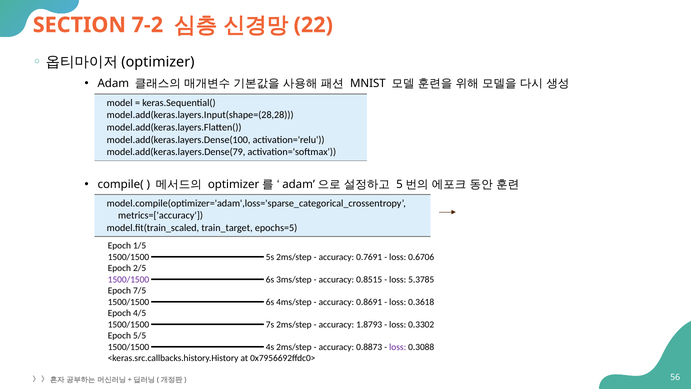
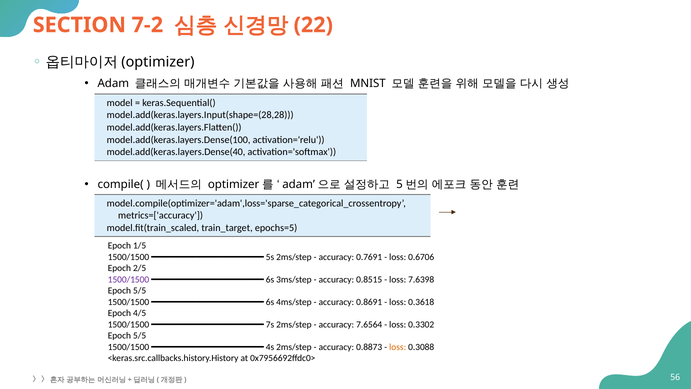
model.add(keras.layers.Dense(79: model.add(keras.layers.Dense(79 -> model.add(keras.layers.Dense(40
5.3785: 5.3785 -> 7.6398
7/5 at (140, 291): 7/5 -> 5/5
1.8793: 1.8793 -> 7.6564
loss at (398, 347) colour: purple -> orange
